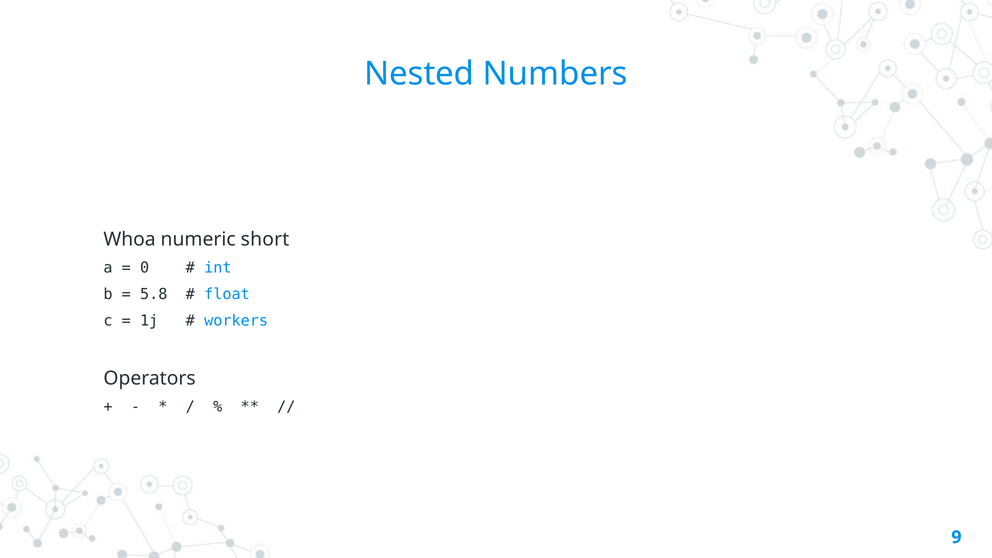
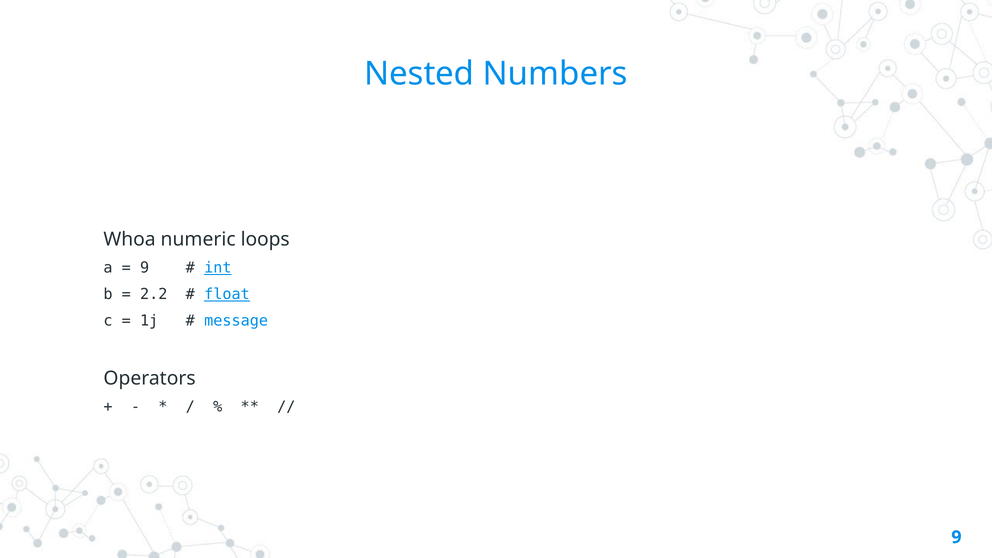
short: short -> loops
0 at (145, 268): 0 -> 9
int underline: none -> present
5.8: 5.8 -> 2.2
float underline: none -> present
workers: workers -> message
